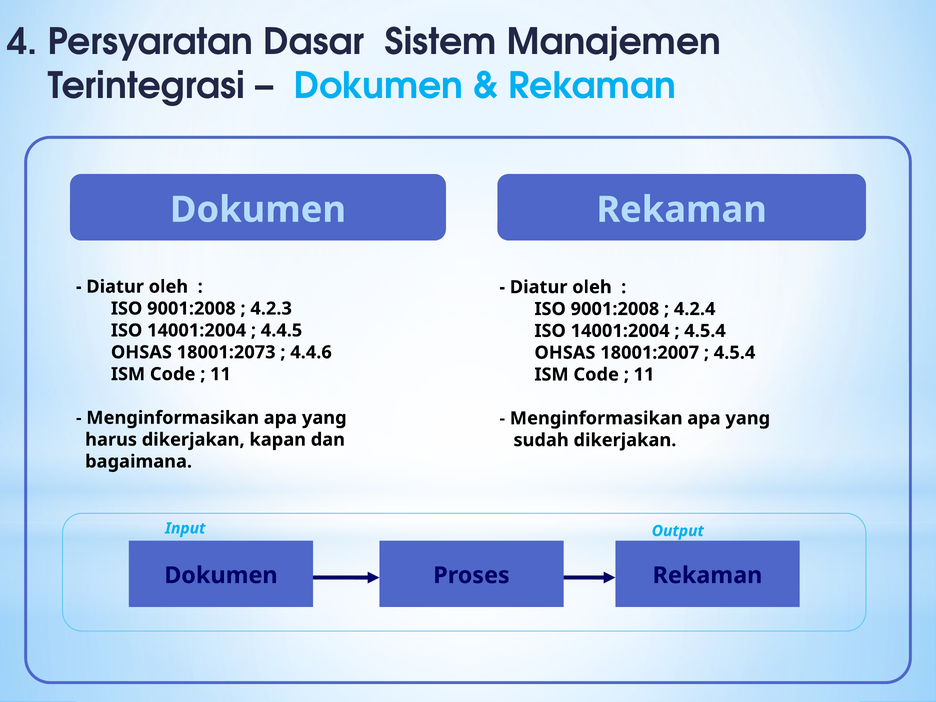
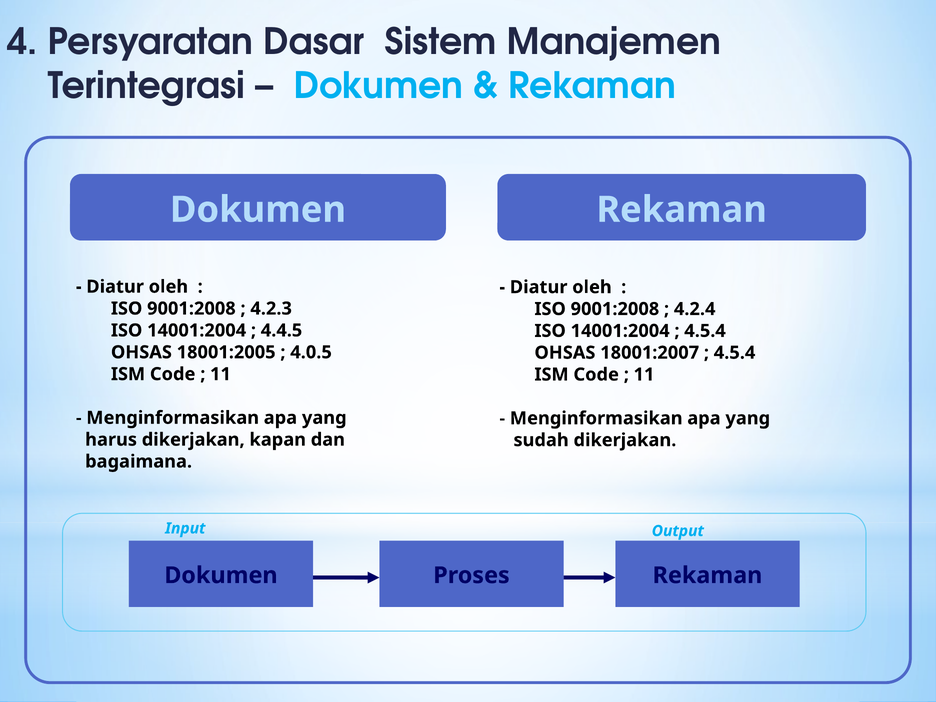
18001:2073: 18001:2073 -> 18001:2005
4.4.6: 4.4.6 -> 4.0.5
